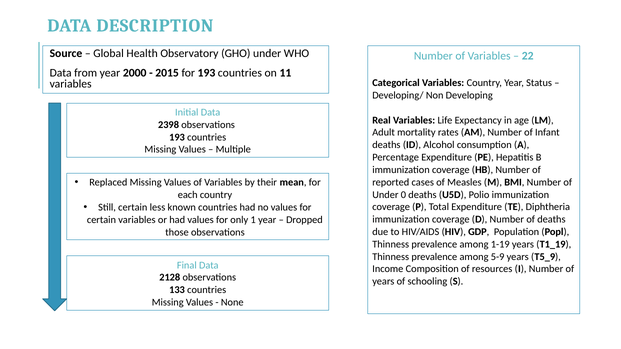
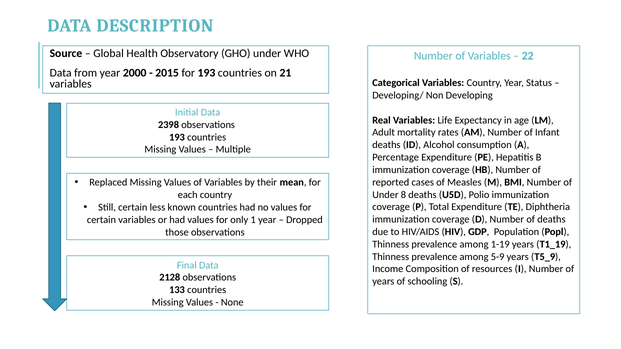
11: 11 -> 21
0: 0 -> 8
